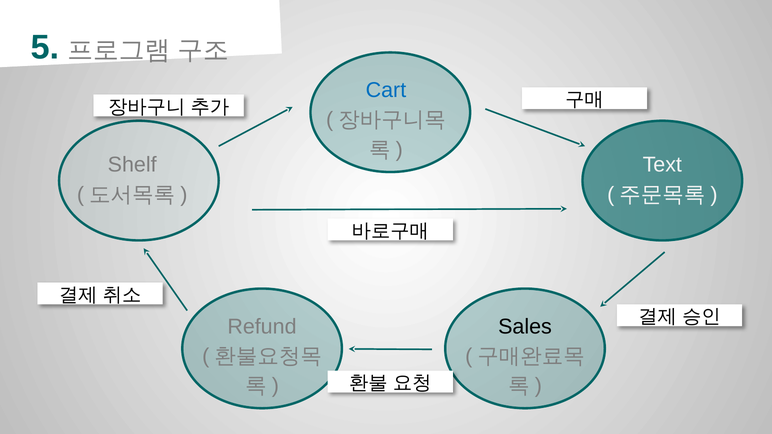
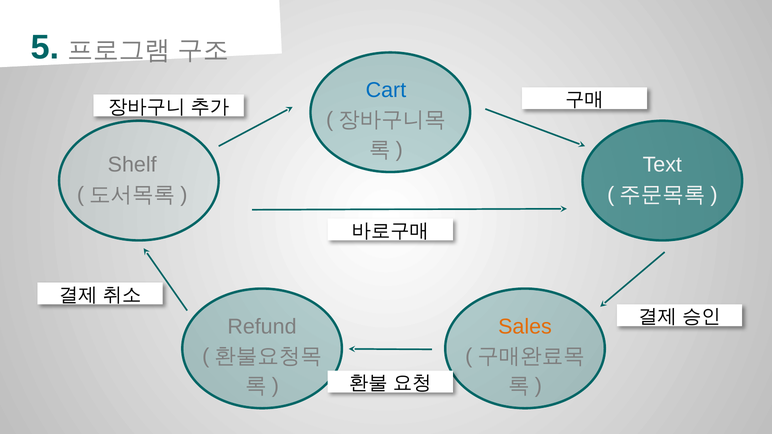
Sales colour: black -> orange
